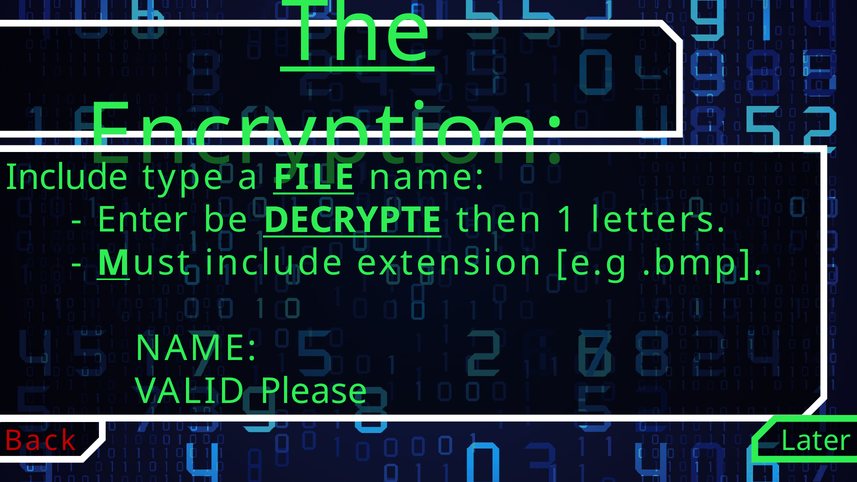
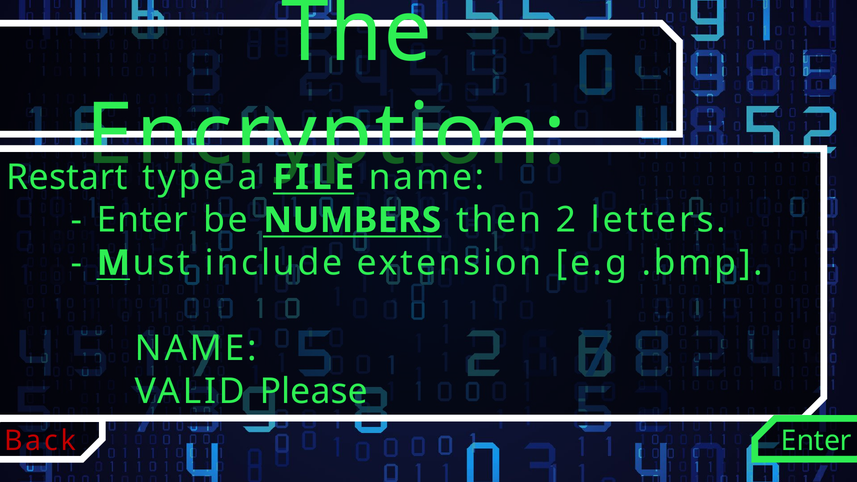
The underline: present -> none
Include at (67, 177): Include -> Restart
DECRYPTE: DECRYPTE -> NUMBERS
1: 1 -> 2
Back Later: Later -> Enter
